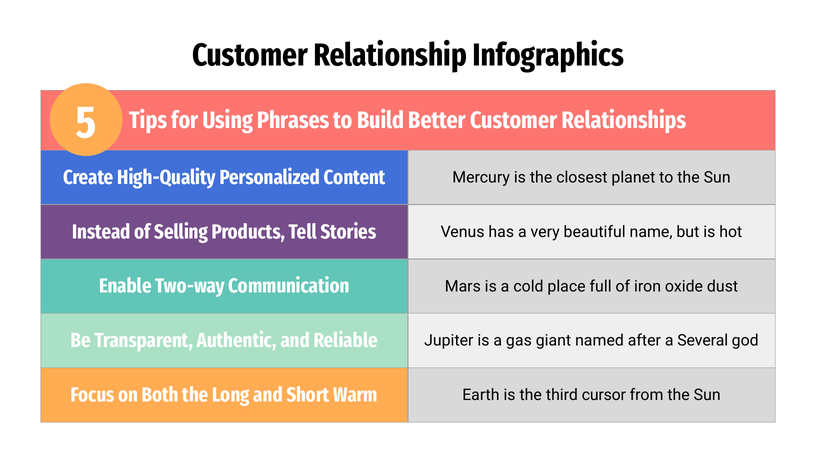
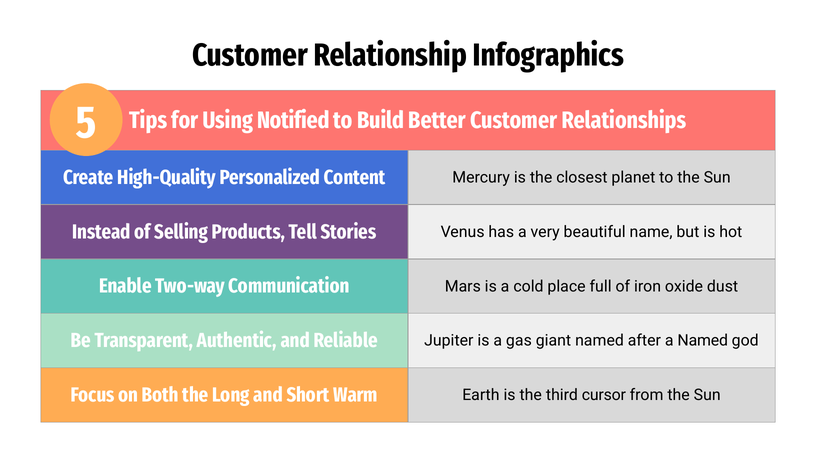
Phrases: Phrases -> Notified
a Several: Several -> Named
